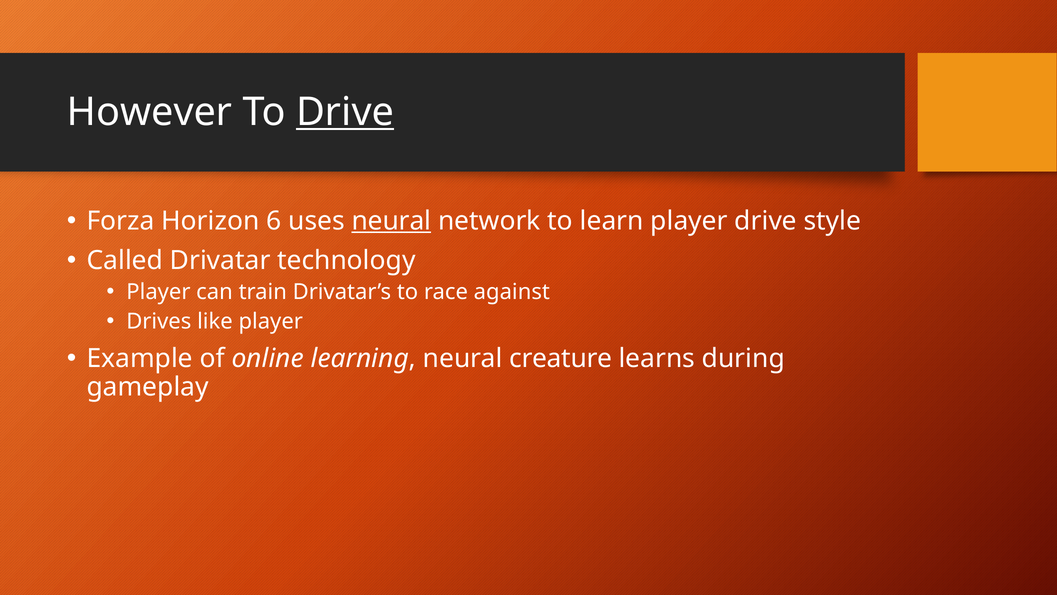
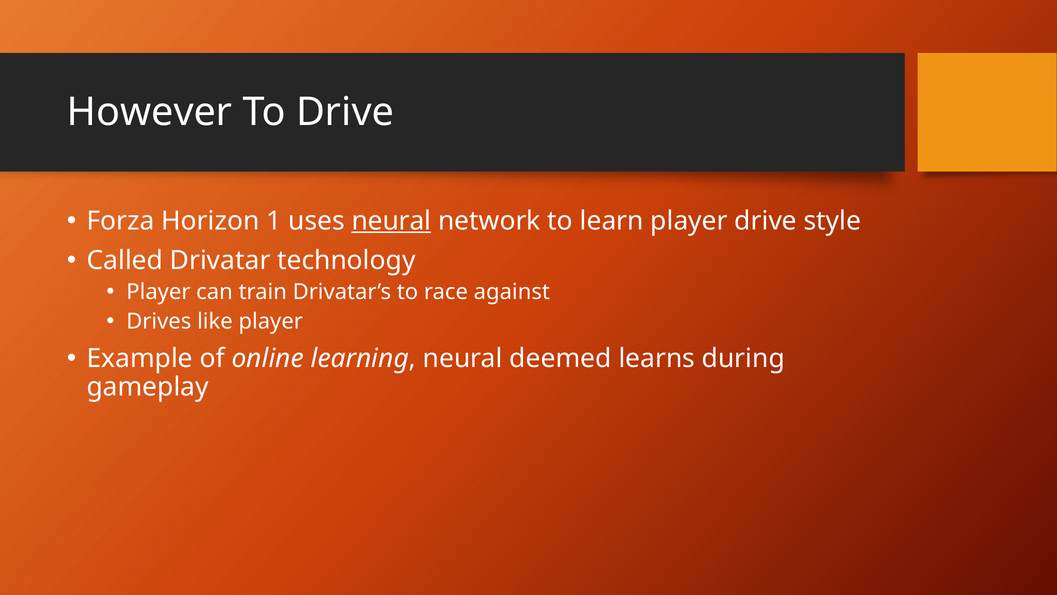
Drive at (345, 112) underline: present -> none
6: 6 -> 1
creature: creature -> deemed
